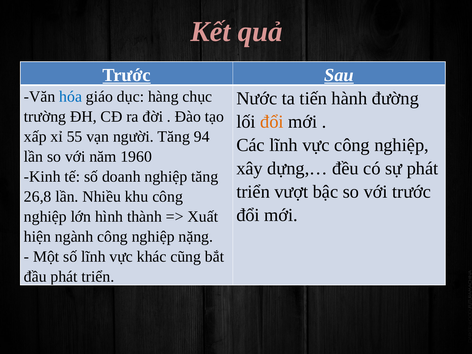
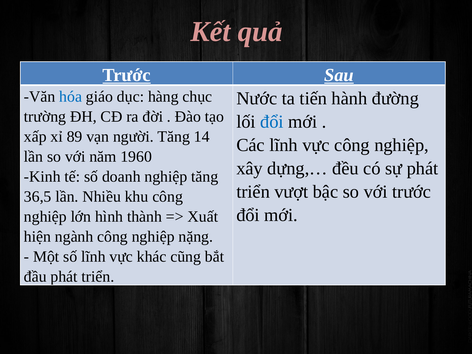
đổi at (272, 122) colour: orange -> blue
55: 55 -> 89
94: 94 -> 14
26,8: 26,8 -> 36,5
